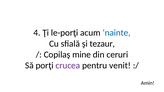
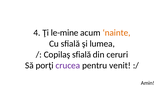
le-porţi: le-porţi -> le-mine
nainte colour: blue -> orange
tezaur: tezaur -> lumea
Copilaş mine: mine -> sfială
